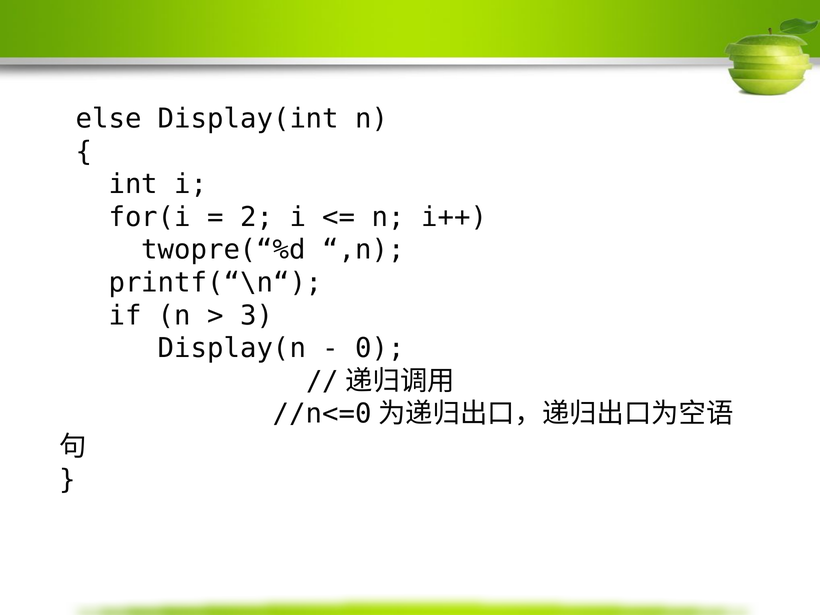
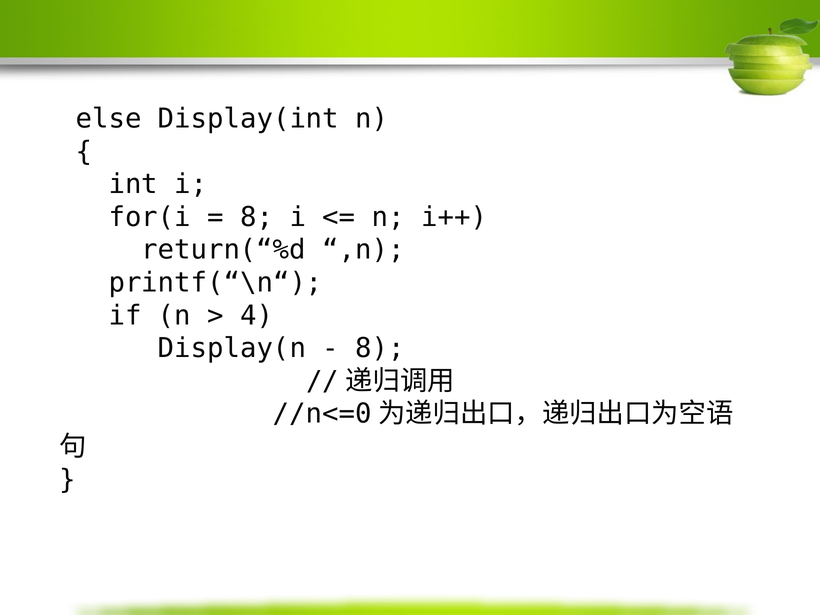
2 at (257, 217): 2 -> 8
twopre(“%d: twopre(“%d -> return(“%d
3: 3 -> 4
0 at (380, 348): 0 -> 8
